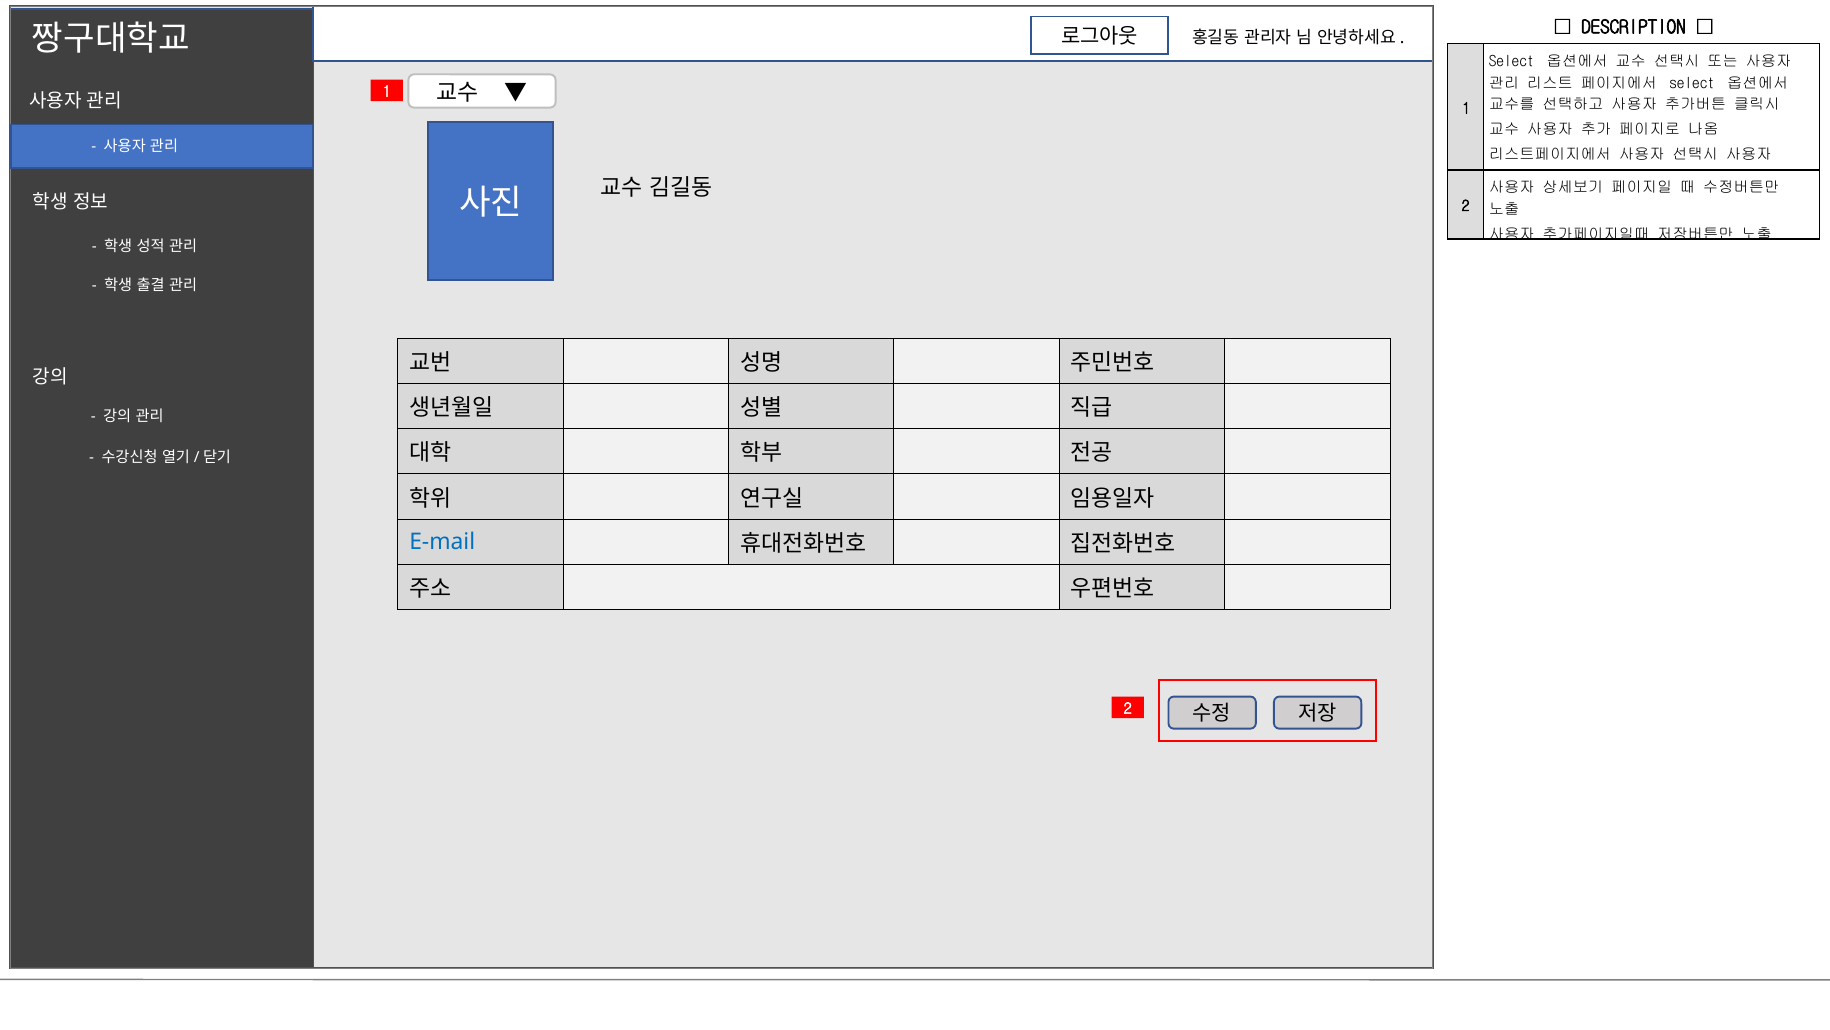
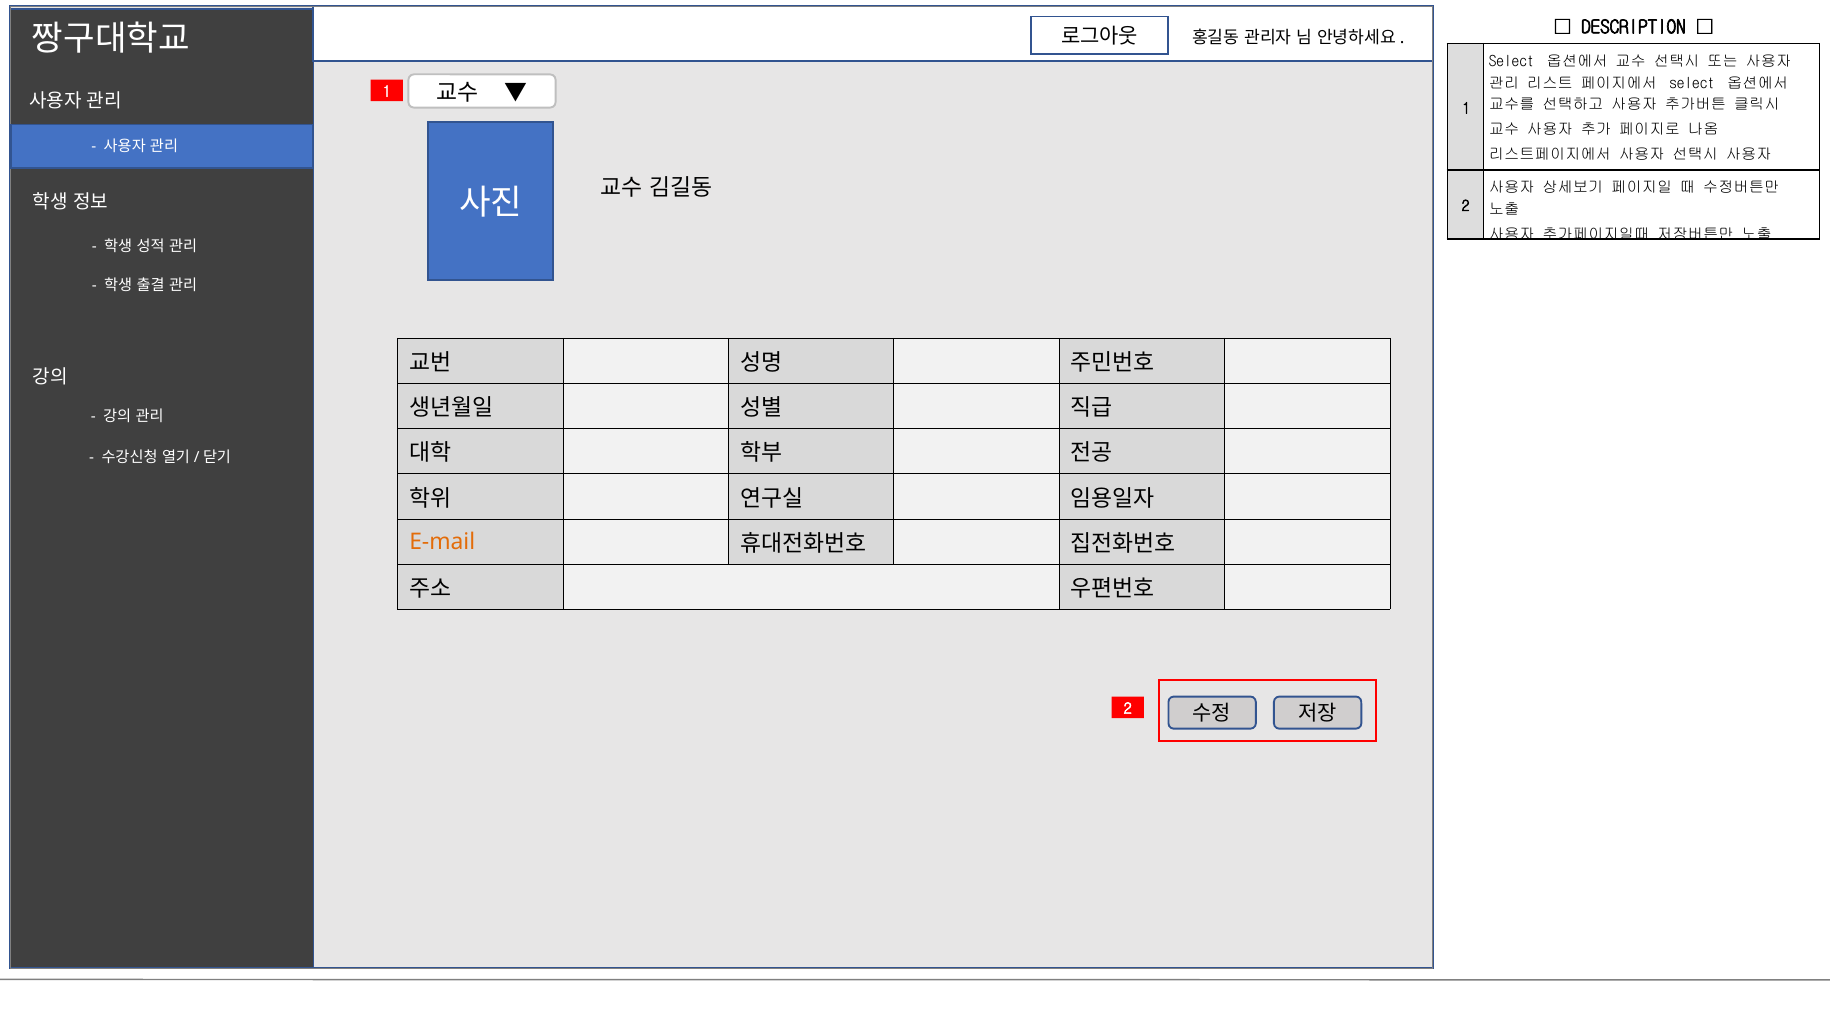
E-mail colour: blue -> orange
